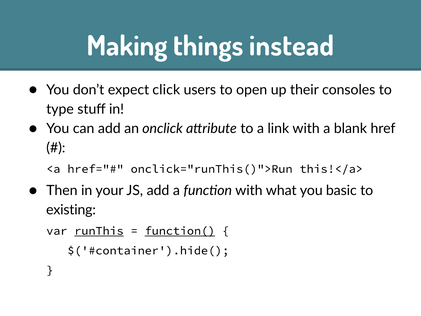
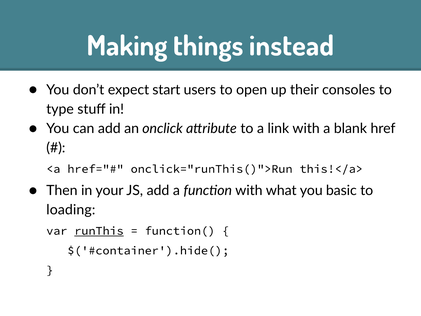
click: click -> start
existing: existing -> loading
function( underline: present -> none
